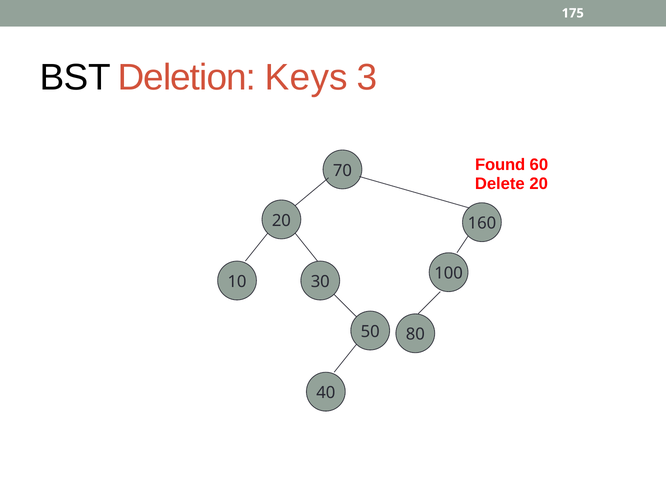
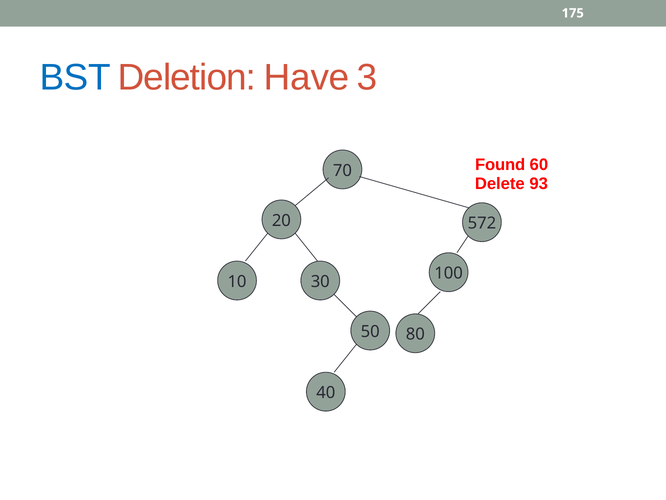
BST colour: black -> blue
Keys: Keys -> Have
Delete 20: 20 -> 93
160: 160 -> 572
